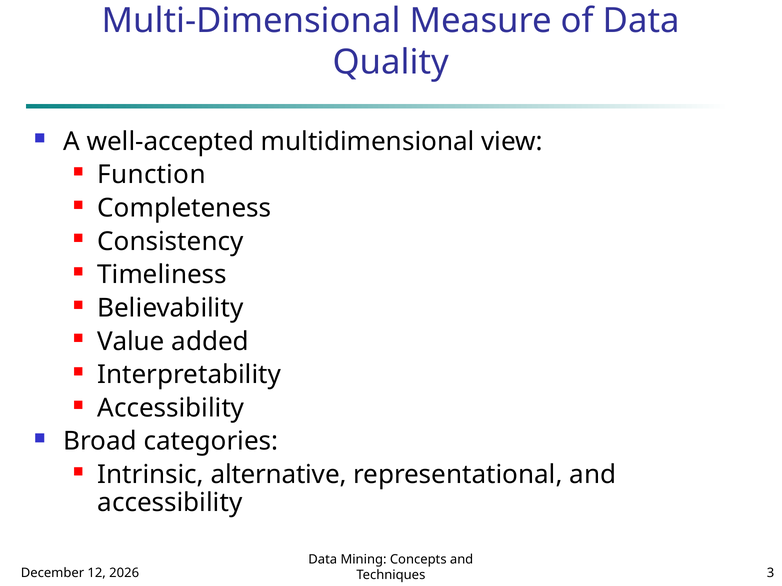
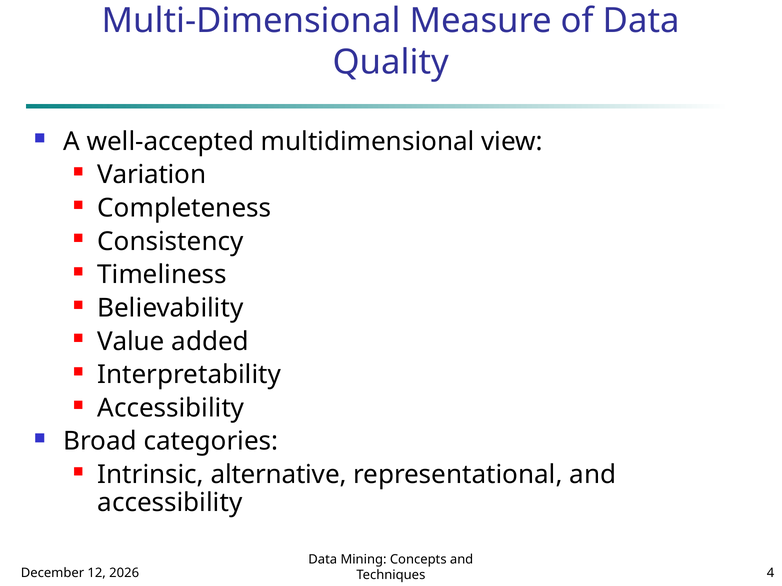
Function: Function -> Variation
3: 3 -> 4
